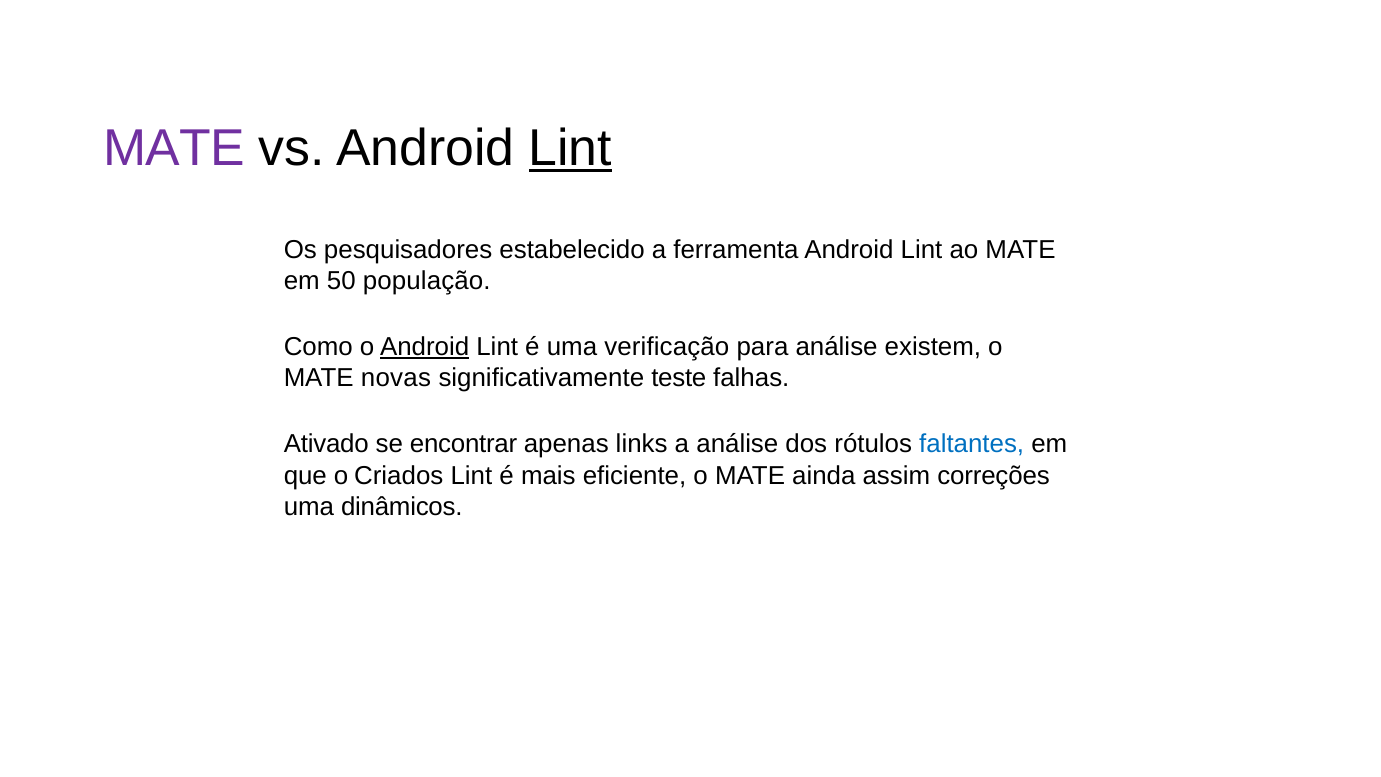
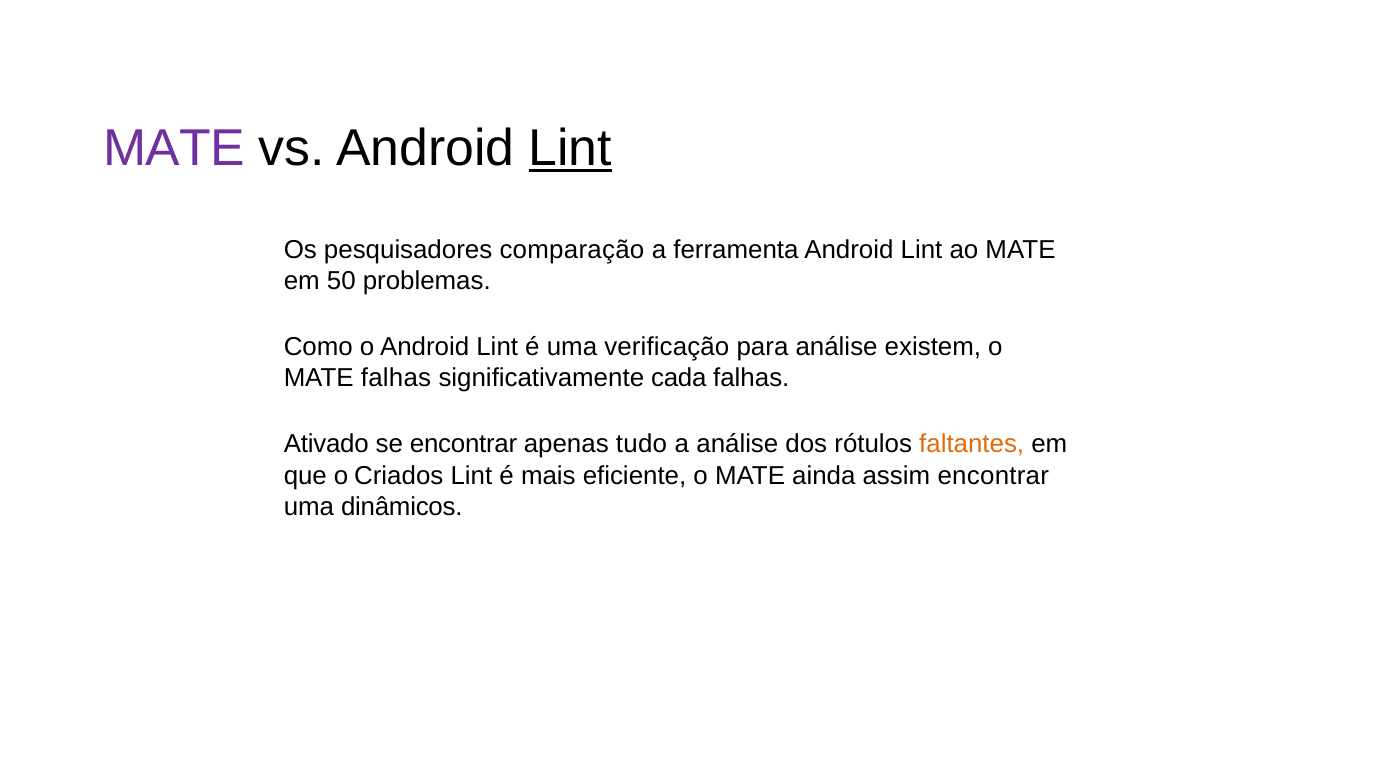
estabelecido: estabelecido -> comparação
população: população -> problemas
Android at (425, 347) underline: present -> none
MATE novas: novas -> falhas
teste: teste -> cada
links: links -> tudo
faltantes colour: blue -> orange
assim correções: correções -> encontrar
